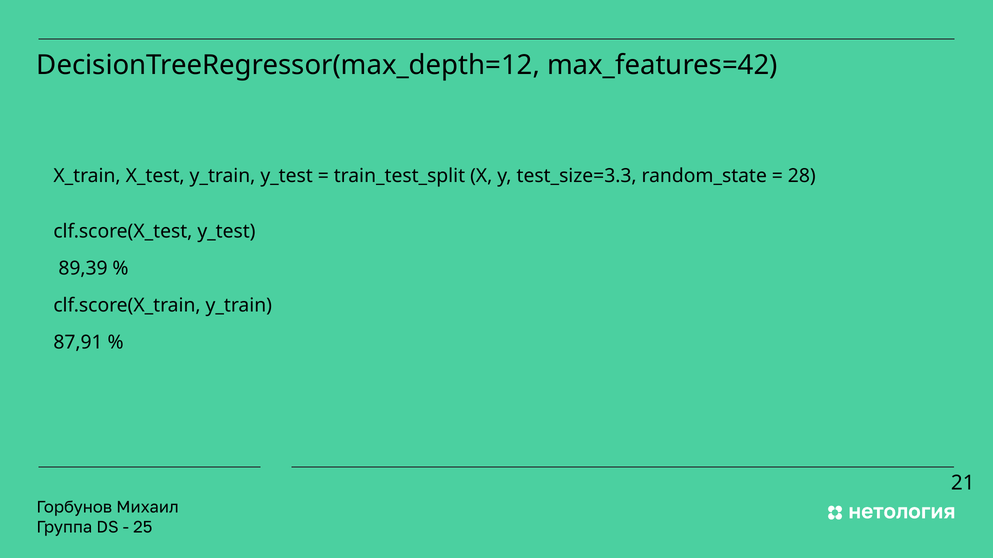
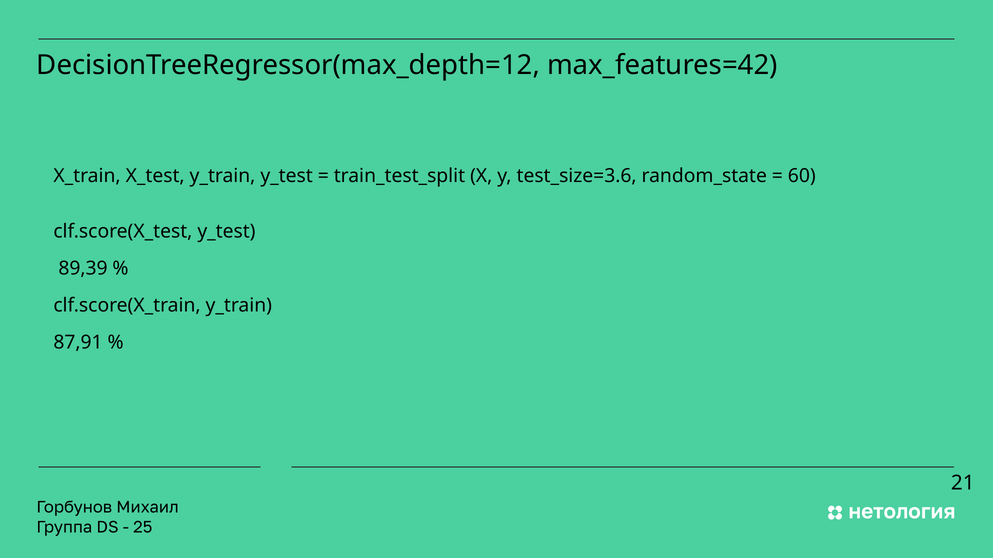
test_size=3.3: test_size=3.3 -> test_size=3.6
28: 28 -> 60
